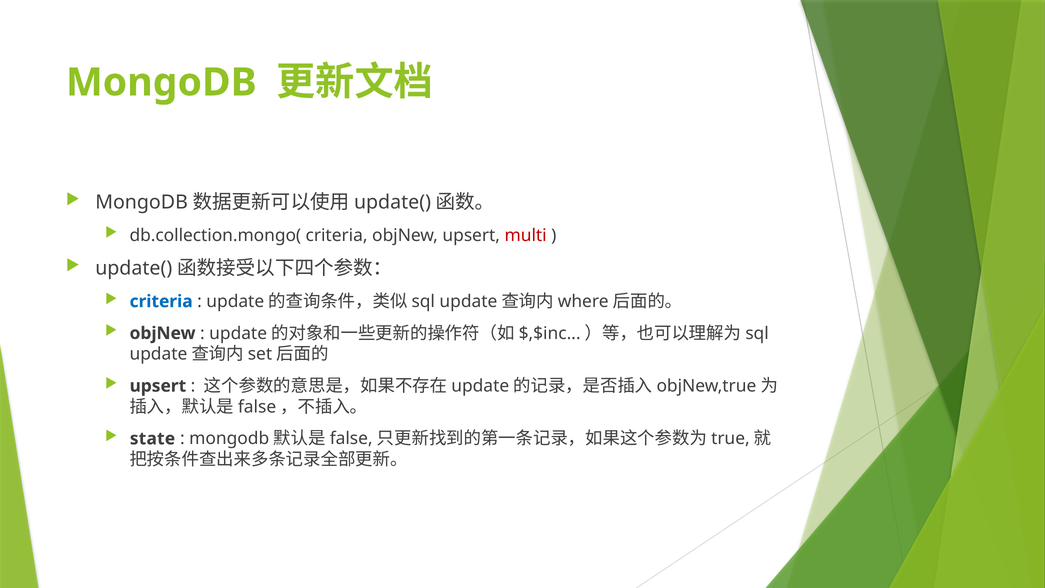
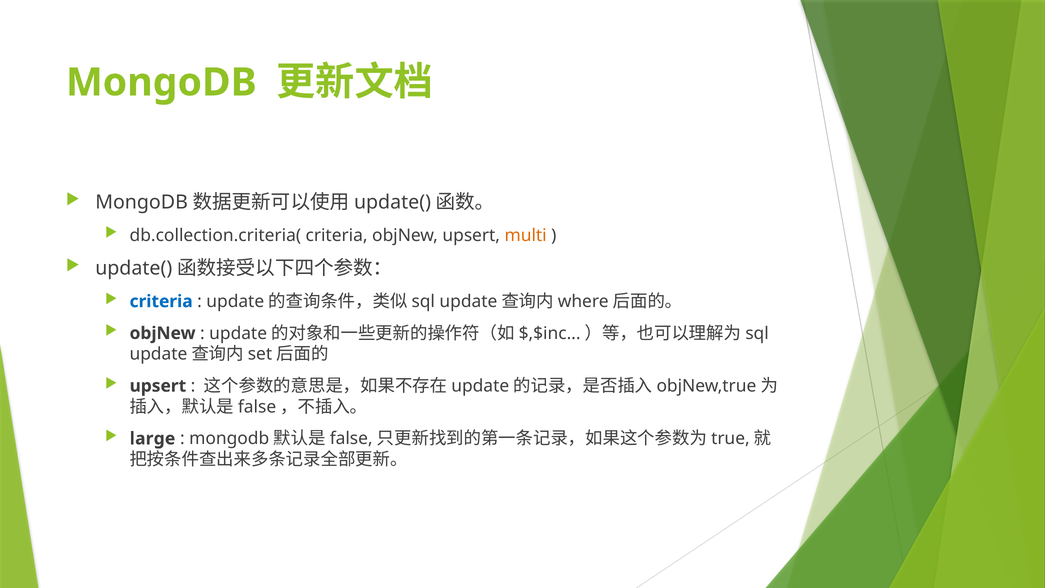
db.collection.mongo(: db.collection.mongo( -> db.collection.criteria(
multi colour: red -> orange
state: state -> large
